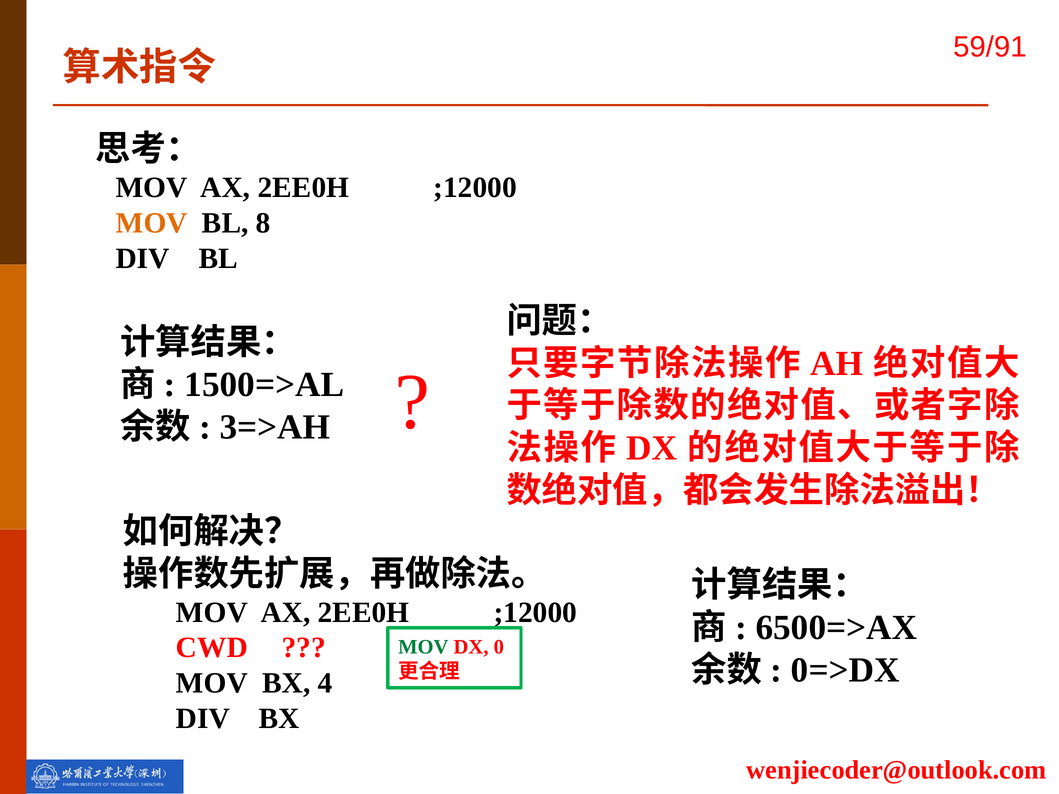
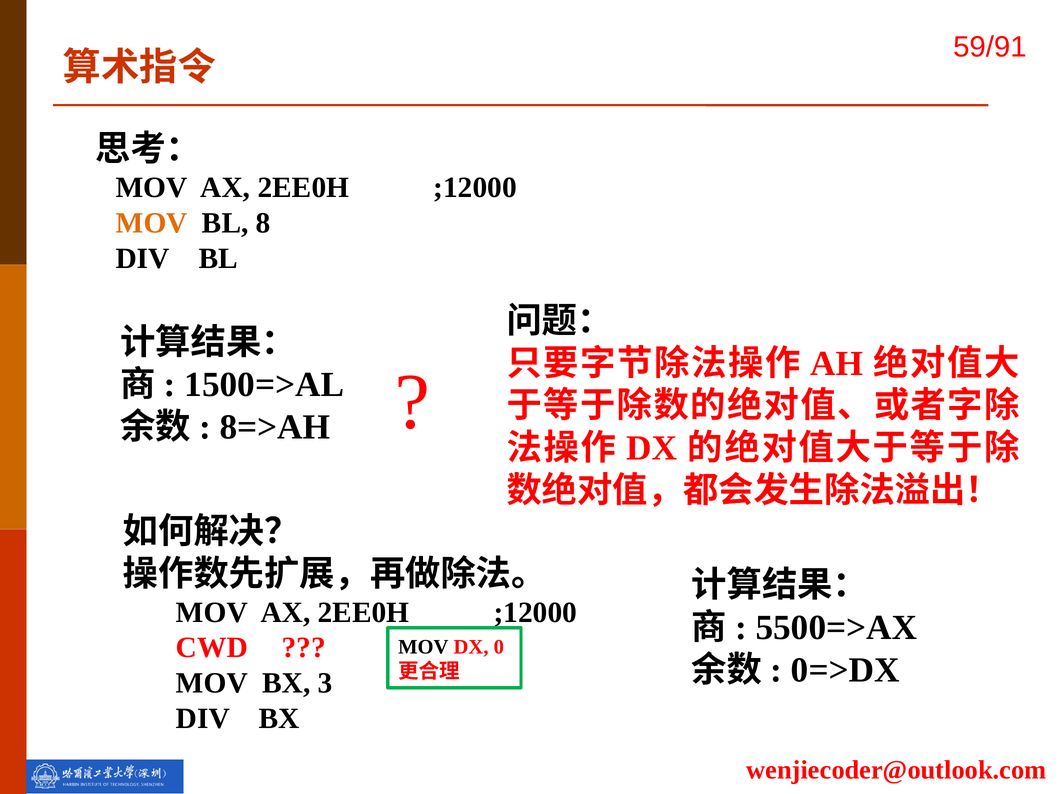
3=>AH: 3=>AH -> 8=>AH
6500=>AX: 6500=>AX -> 5500=>AX
MOV at (423, 647) colour: green -> black
4: 4 -> 3
